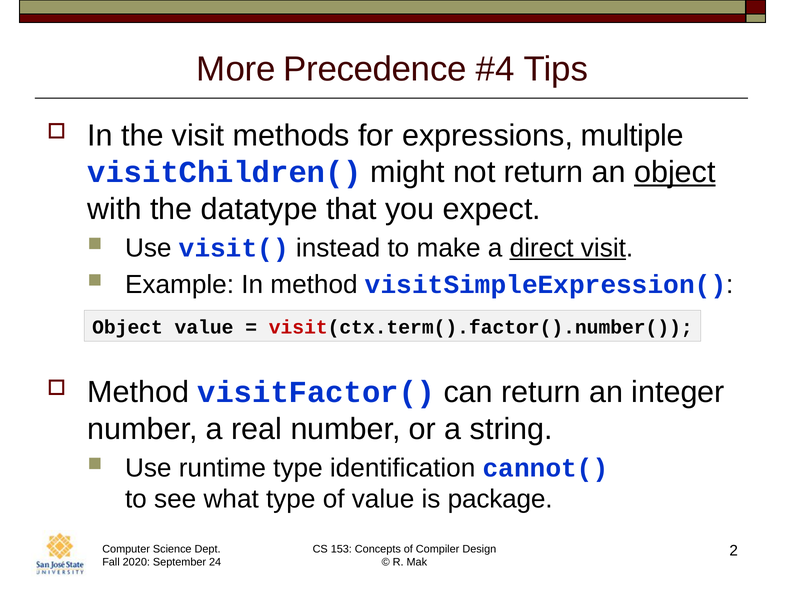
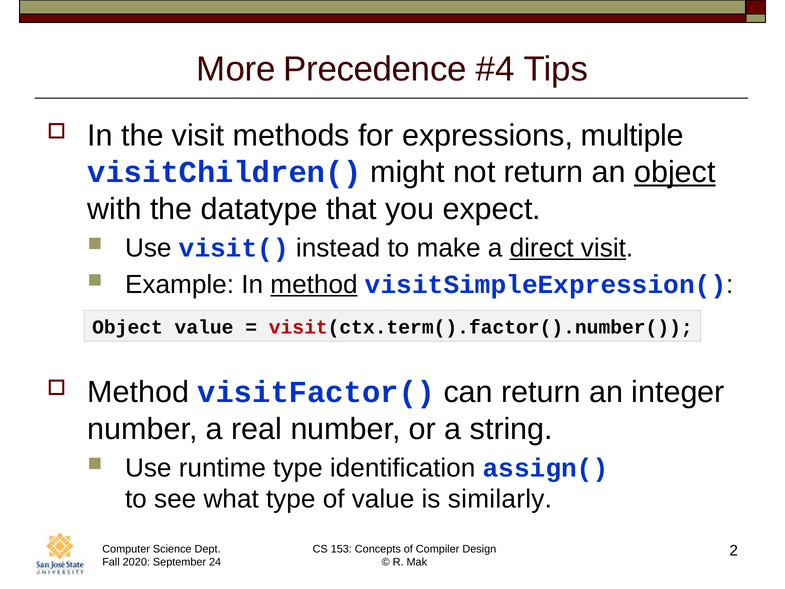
method at (314, 284) underline: none -> present
cannot(: cannot( -> assign(
package: package -> similarly
